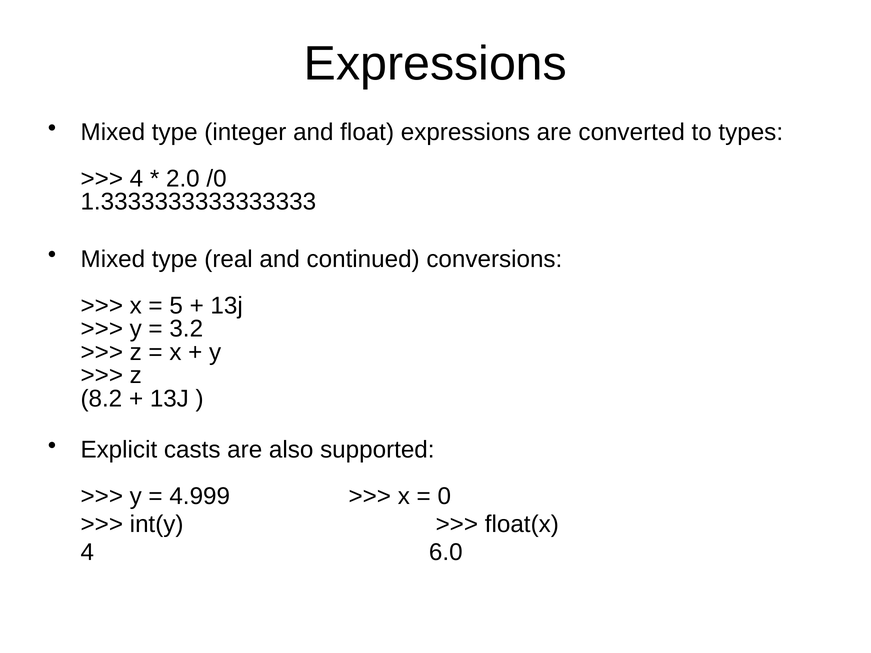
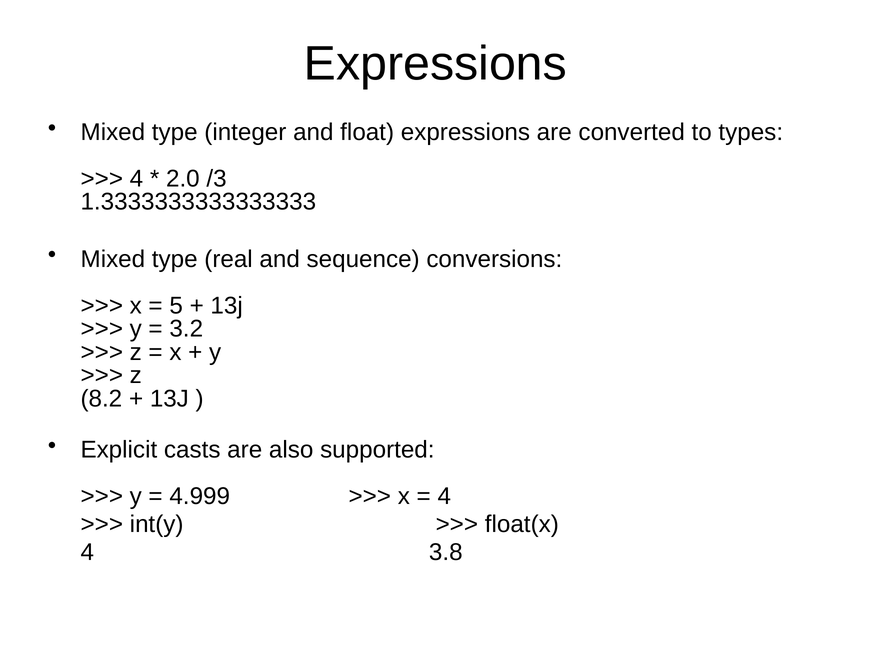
/0: /0 -> /3
continued: continued -> sequence
0 at (444, 497): 0 -> 4
6.0: 6.0 -> 3.8
